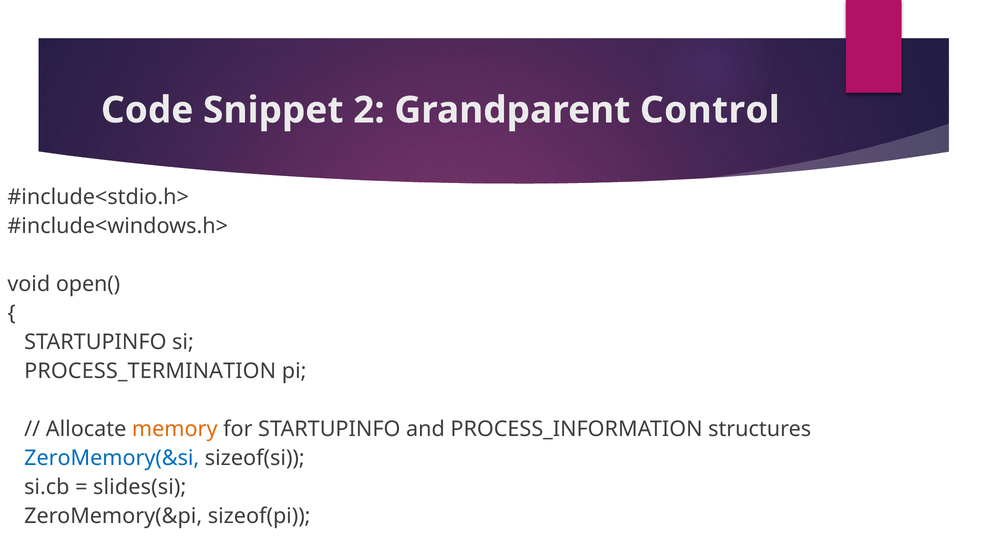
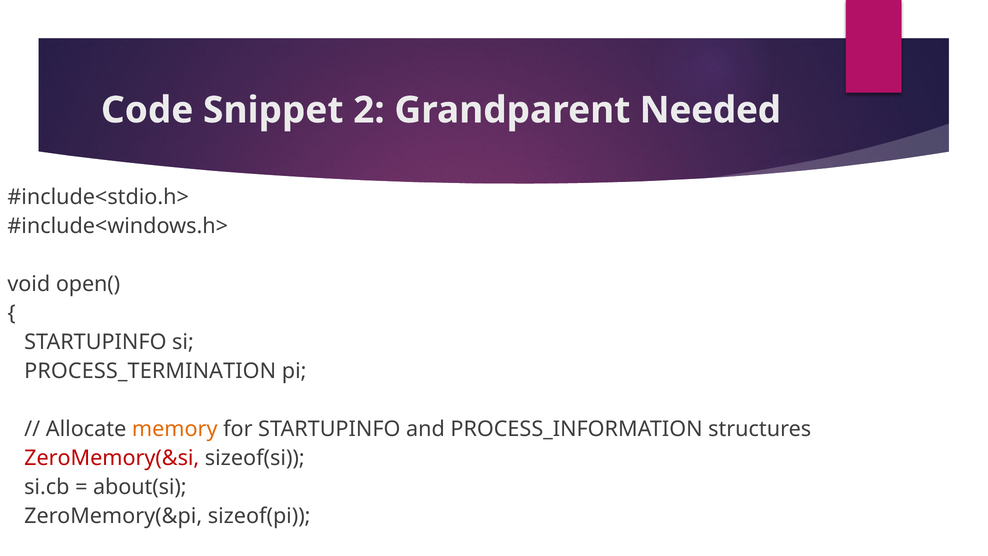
Control: Control -> Needed
ZeroMemory(&si colour: blue -> red
slides(si: slides(si -> about(si
